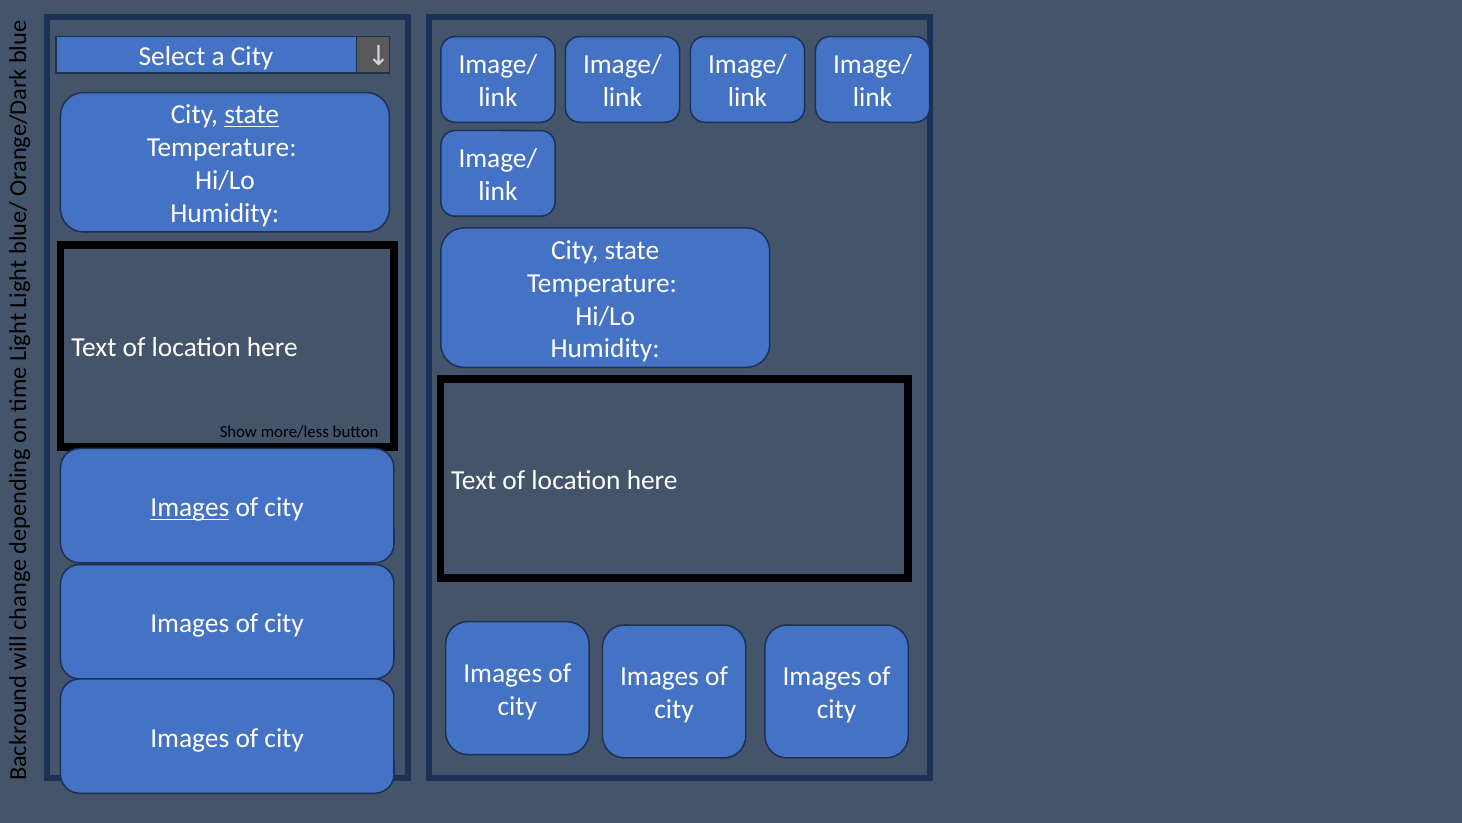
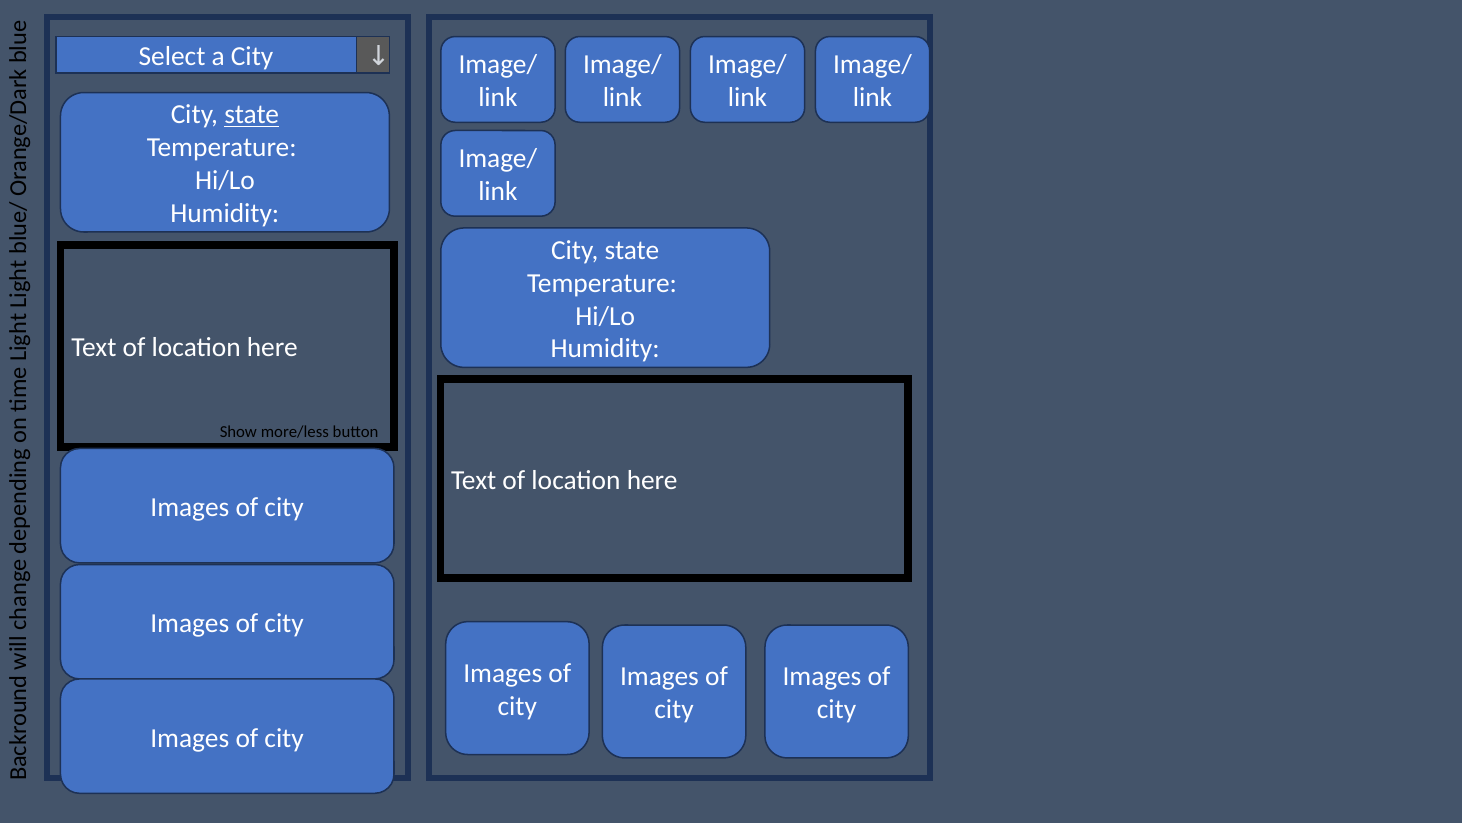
Images at (190, 507) underline: present -> none
